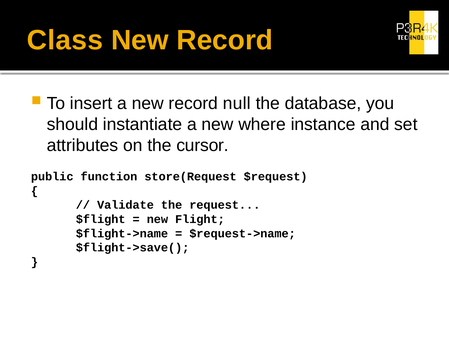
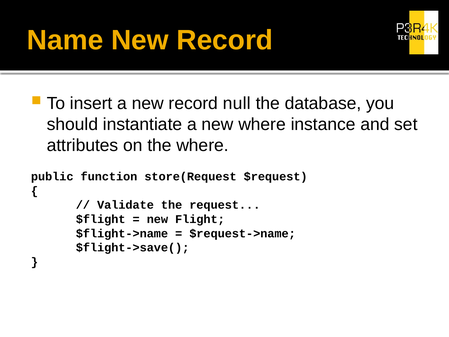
Class: Class -> Name
the cursor: cursor -> where
